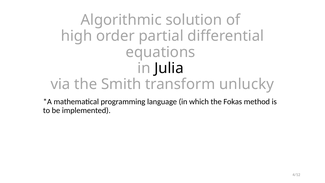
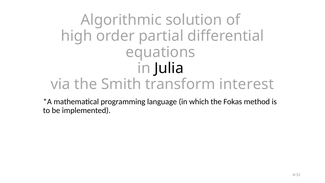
unlucky: unlucky -> interest
